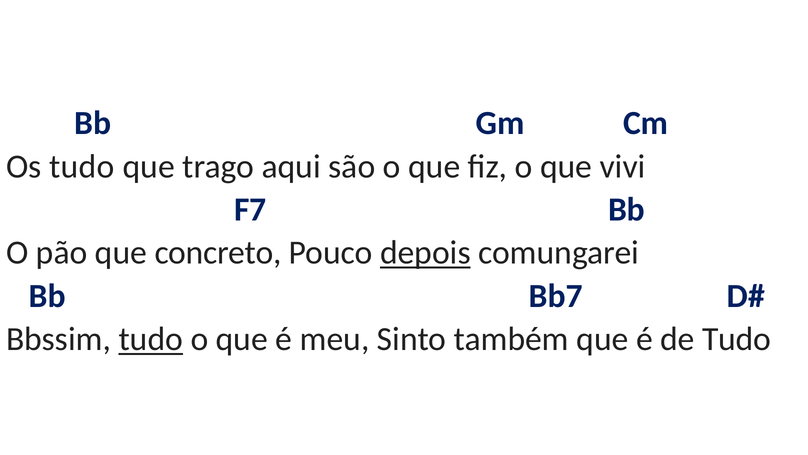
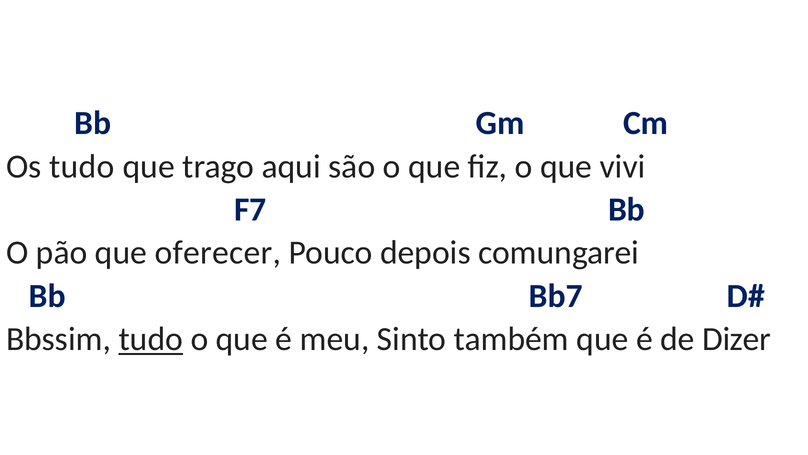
concreto: concreto -> oferecer
depois underline: present -> none
de Tudo: Tudo -> Dizer
